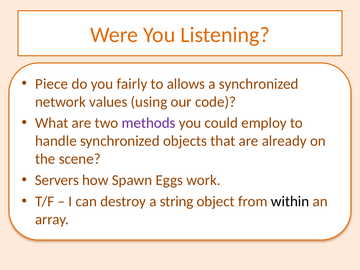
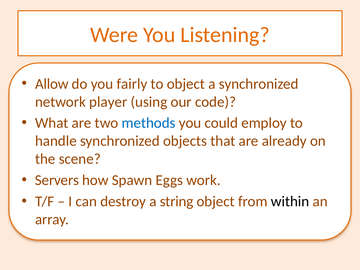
Piece: Piece -> Allow
to allows: allows -> object
values: values -> player
methods colour: purple -> blue
